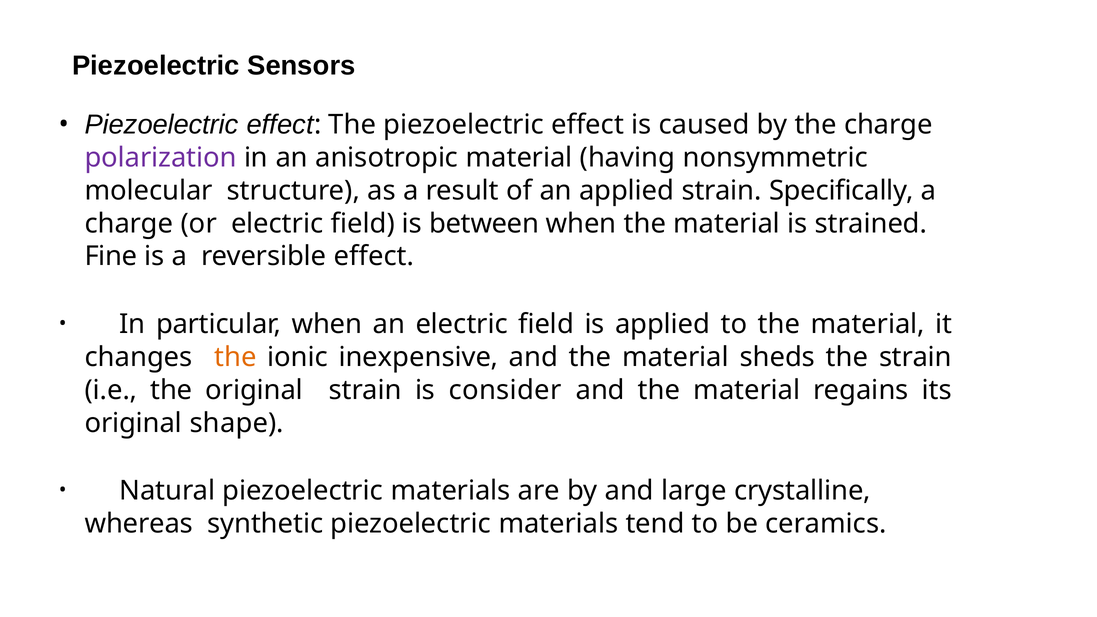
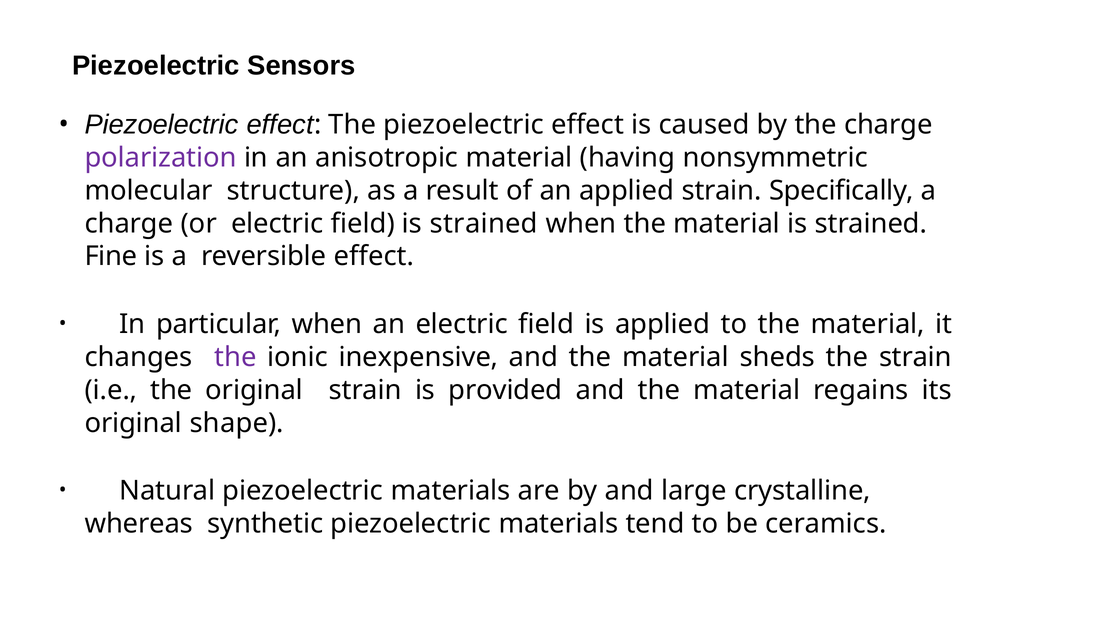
field is between: between -> strained
the at (235, 357) colour: orange -> purple
consider: consider -> provided
